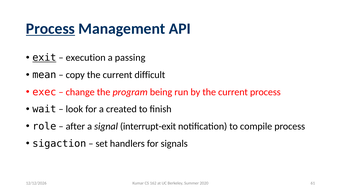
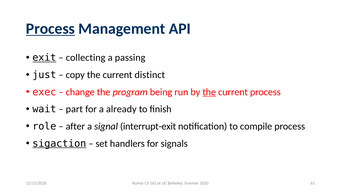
execution: execution -> collecting
mean: mean -> just
difficult: difficult -> distinct
the at (209, 92) underline: none -> present
look: look -> part
created: created -> already
sigaction underline: none -> present
